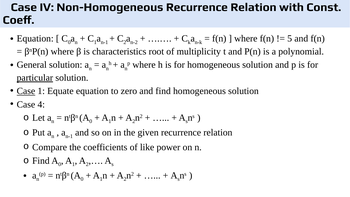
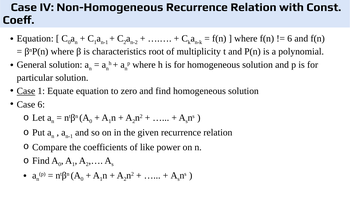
5 at (290, 39): 5 -> 6
particular underline: present -> none
Case 4: 4 -> 6
